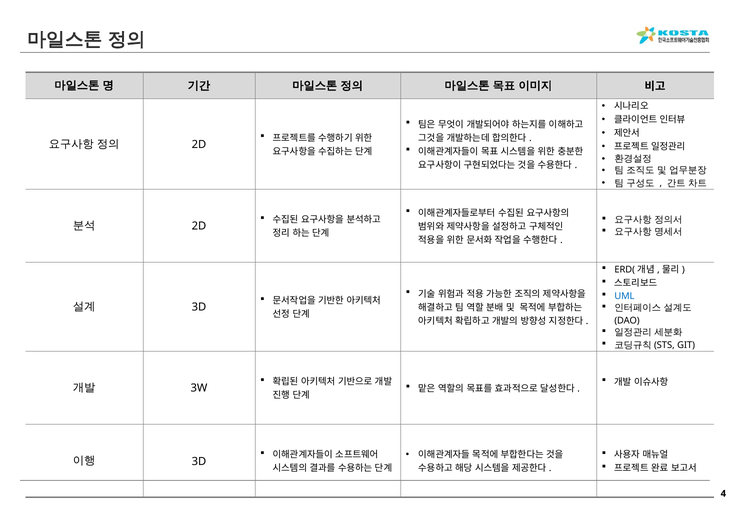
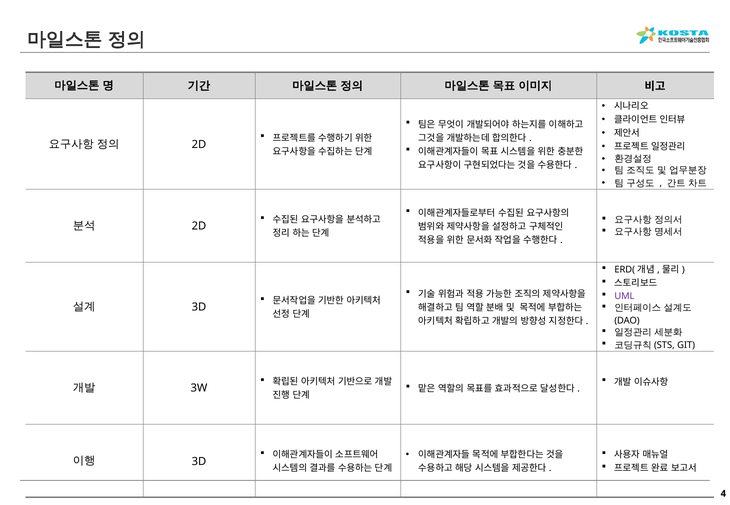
UML colour: blue -> purple
